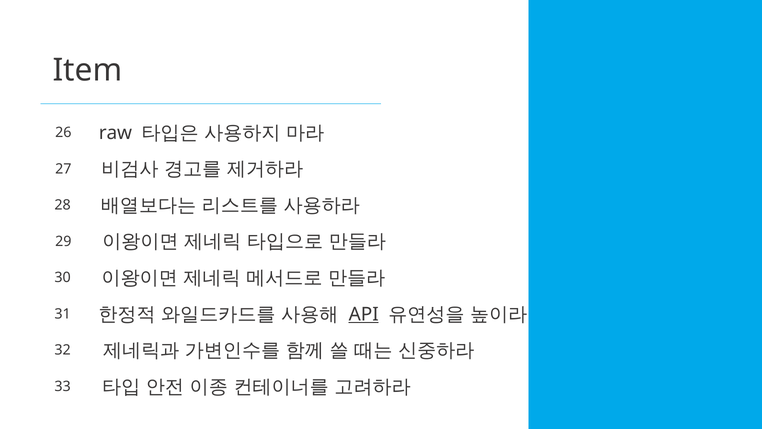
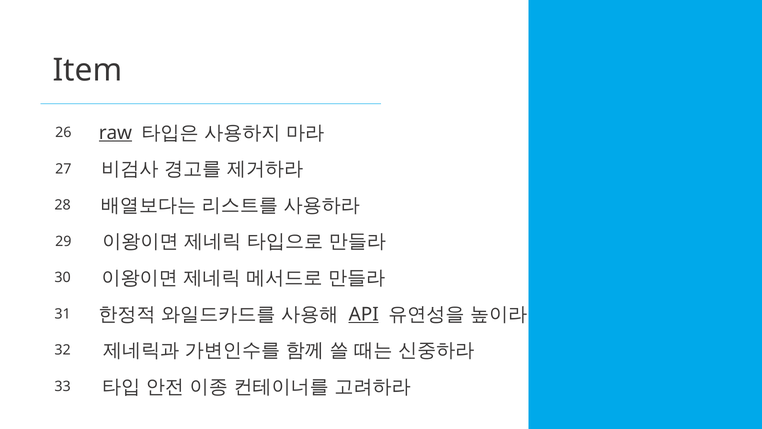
raw underline: none -> present
